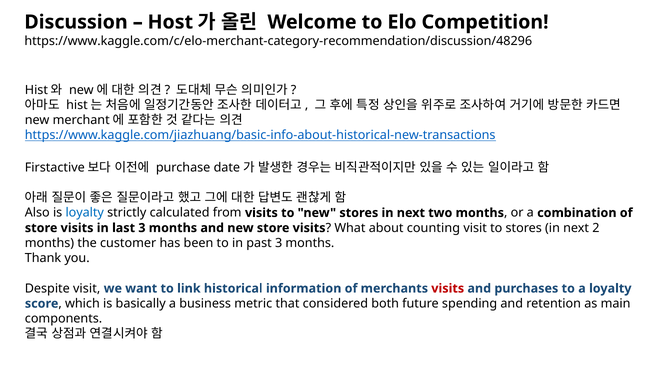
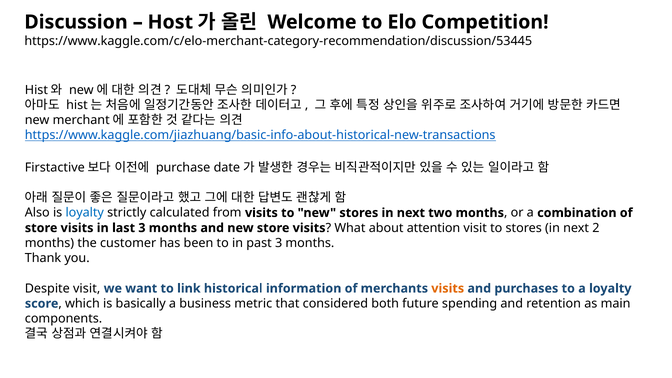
https://www.kaggle.com/c/elo-merchant-category-recommendation/discussion/48296: https://www.kaggle.com/c/elo-merchant-category-recommendation/discussion/48296 -> https://www.kaggle.com/c/elo-merchant-category-recommendation/discussion/53445
counting: counting -> attention
visits at (448, 288) colour: red -> orange
